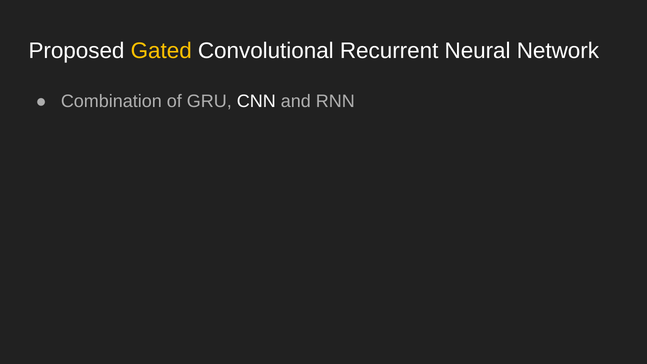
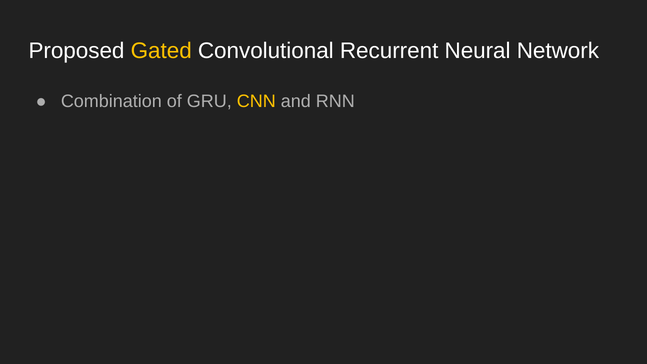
CNN colour: white -> yellow
